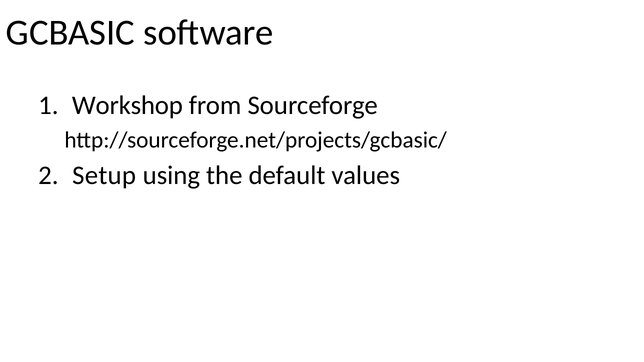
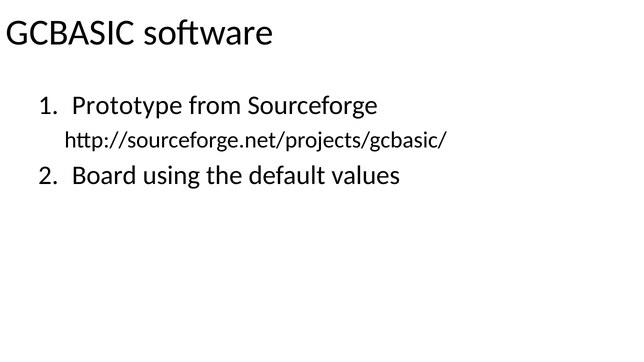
Workshop: Workshop -> Prototype
Setup: Setup -> Board
